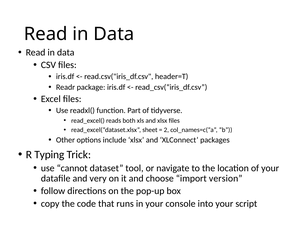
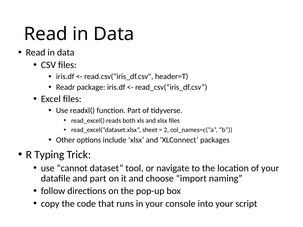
and very: very -> part
version: version -> naming
